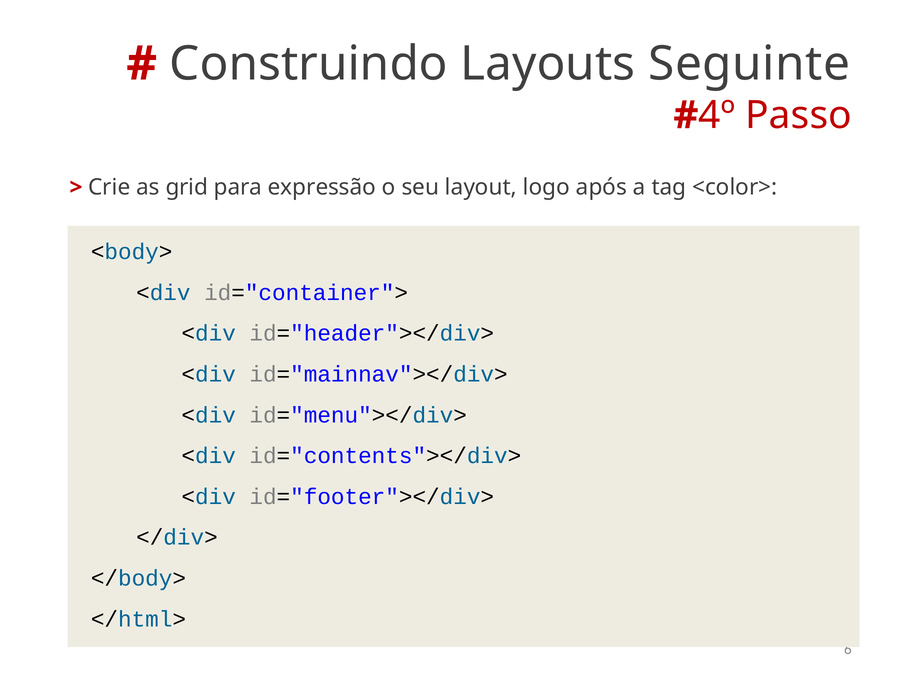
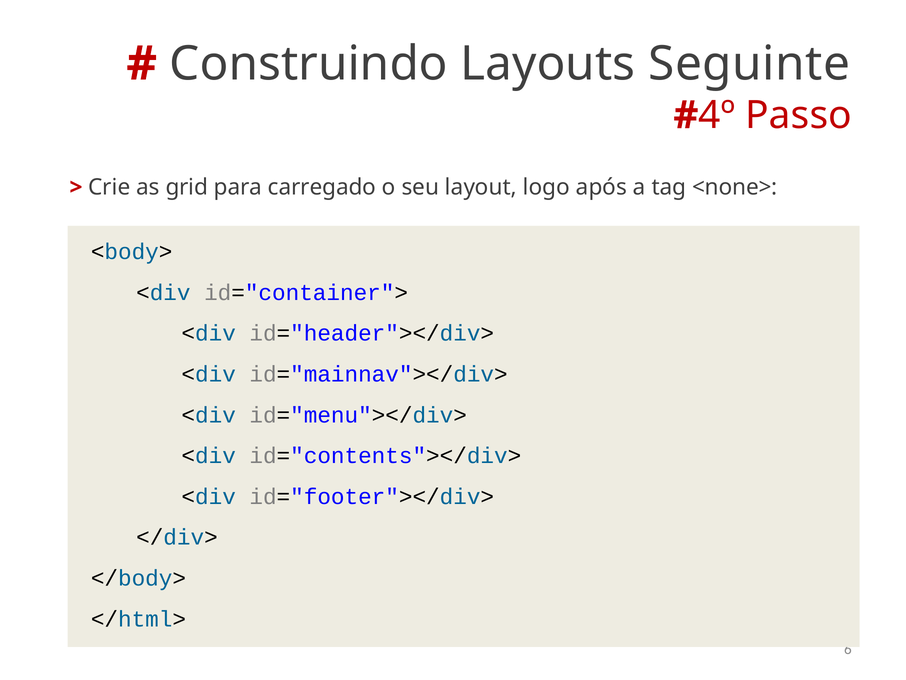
expressão: expressão -> carregado
<color>: <color> -> <none>
